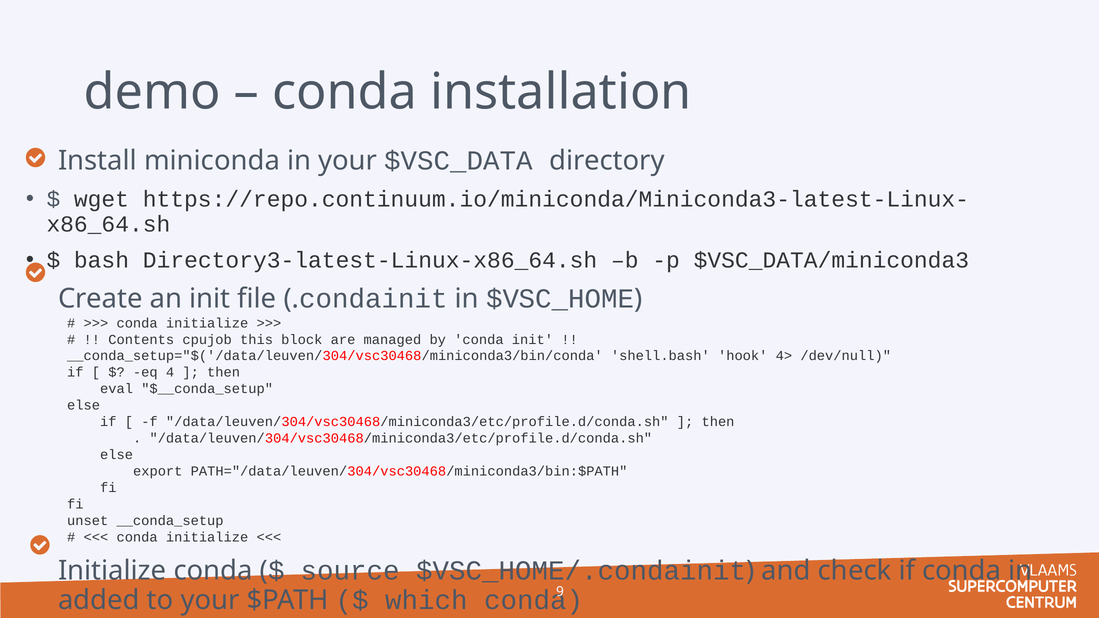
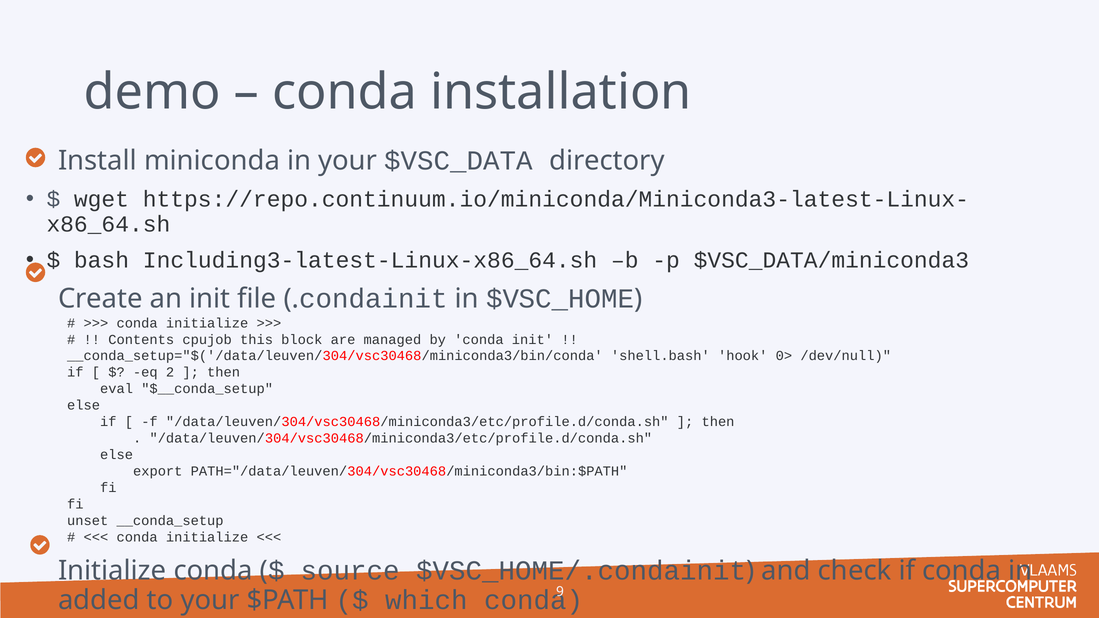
Directory3-latest-Linux-x86_64.sh: Directory3-latest-Linux-x86_64.sh -> Including3-latest-Linux-x86_64.sh
4>: 4> -> 0>
4: 4 -> 2
